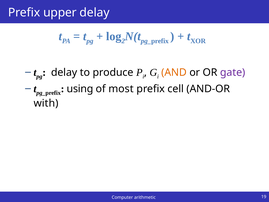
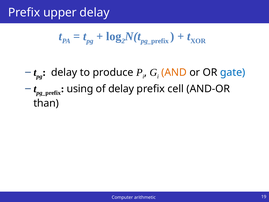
gate colour: purple -> blue
of most: most -> delay
with: with -> than
